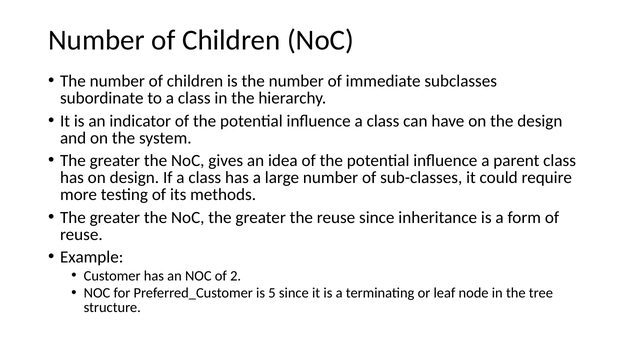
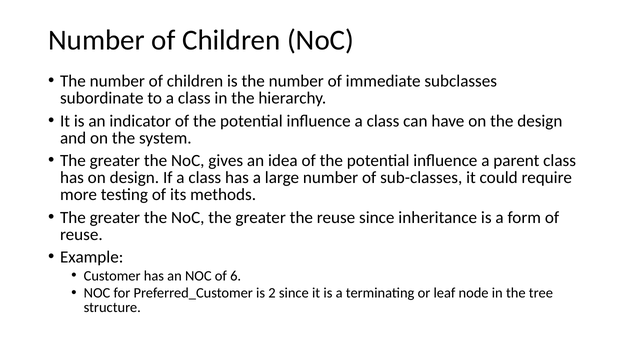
2: 2 -> 6
5: 5 -> 2
